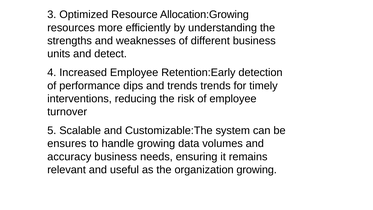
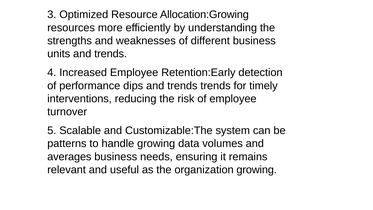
units and detect: detect -> trends
ensures: ensures -> patterns
accuracy: accuracy -> averages
